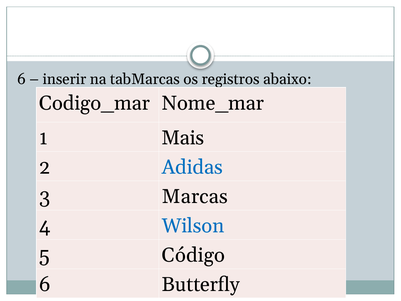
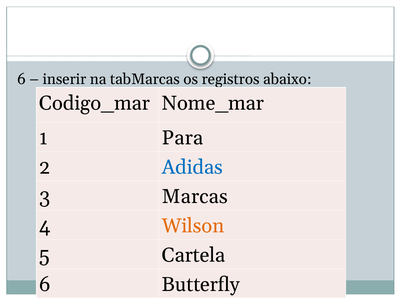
Mais: Mais -> Para
Wilson colour: blue -> orange
Código: Código -> Cartela
